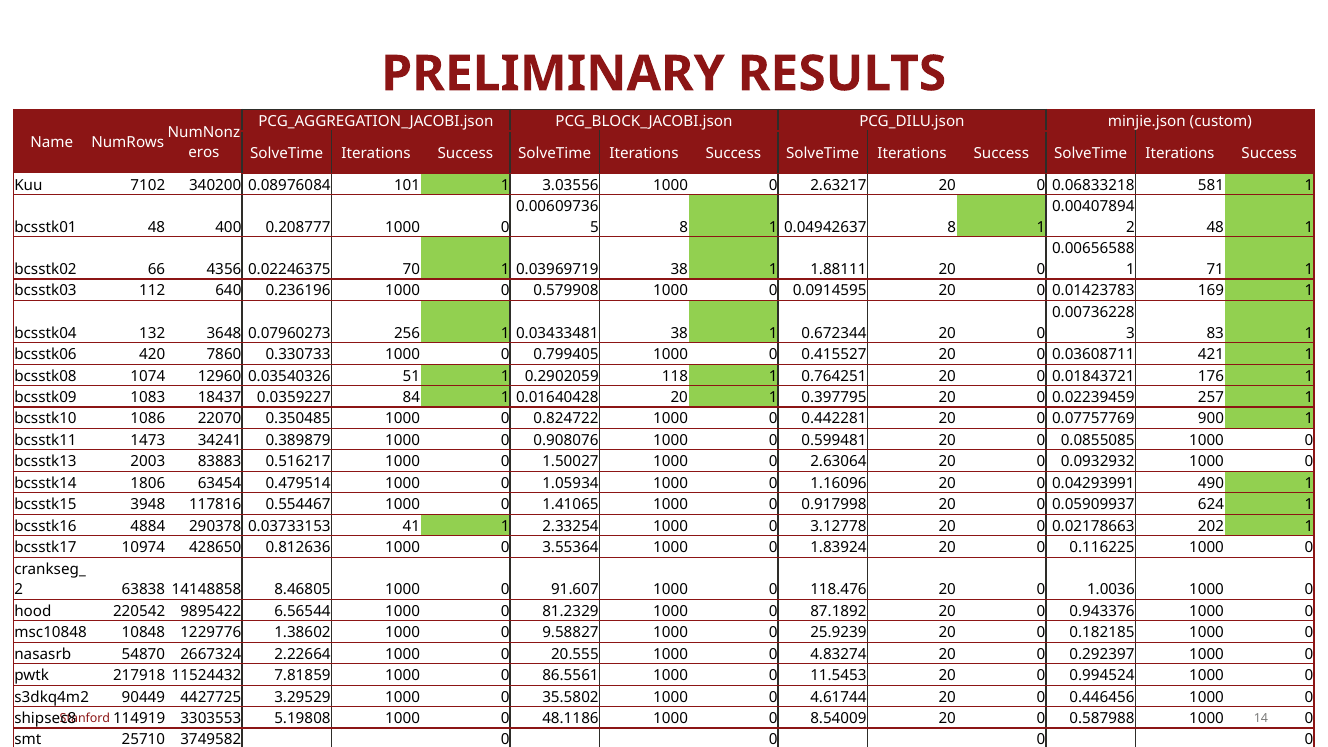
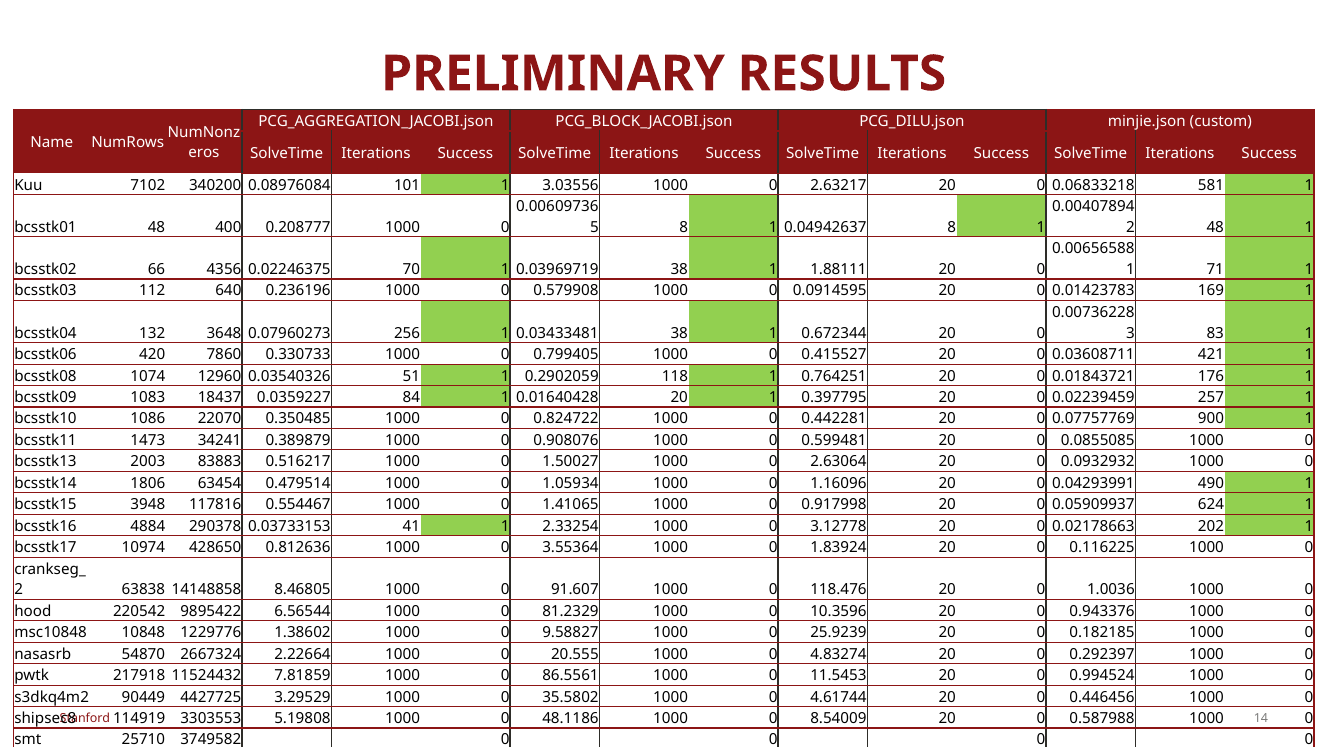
87.1892: 87.1892 -> 10.3596
